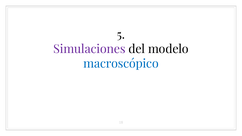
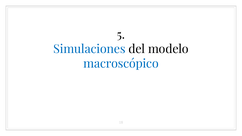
Simulaciones colour: purple -> blue
